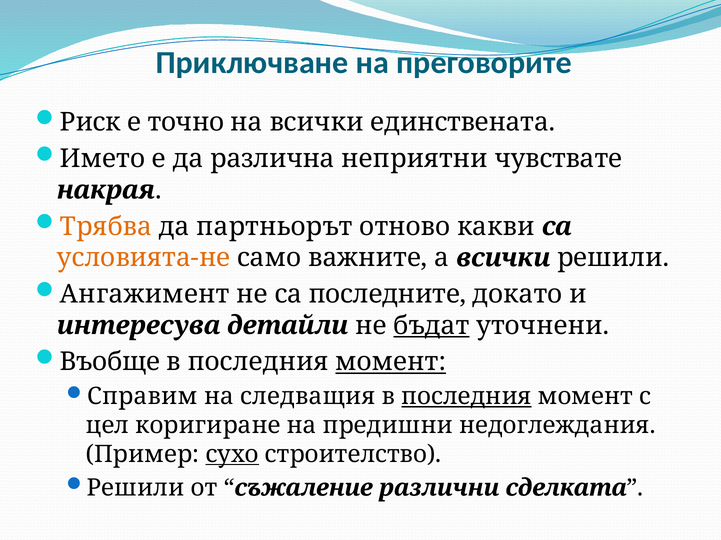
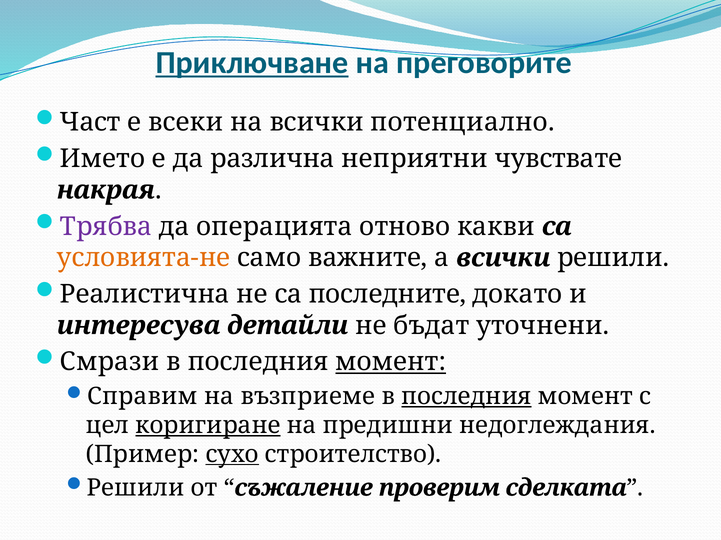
Приключване underline: none -> present
Риск: Риск -> Част
точно: точно -> всеки
единствената: единствената -> потенциално
Трябва colour: orange -> purple
партньорът: партньорът -> операцията
Ангажимент: Ангажимент -> Реалистична
бъдат underline: present -> none
Въобще: Въобще -> Смрази
следващия: следващия -> възприеме
коригиране underline: none -> present
различни: различни -> проверим
